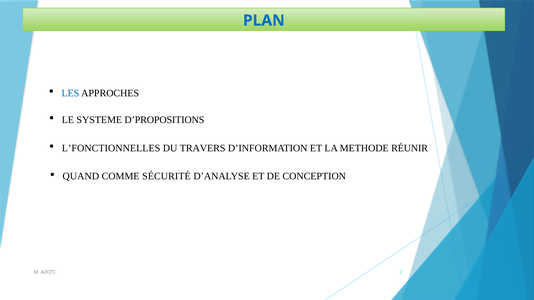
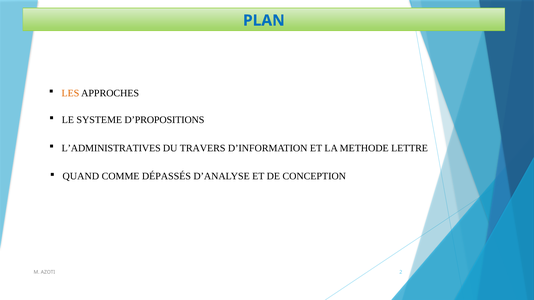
LES colour: blue -> orange
L’FONCTIONNELLES: L’FONCTIONNELLES -> L’ADMINISTRATIVES
RÉUNIR: RÉUNIR -> LETTRE
SÉCURITÉ: SÉCURITÉ -> DÉPASSÉS
